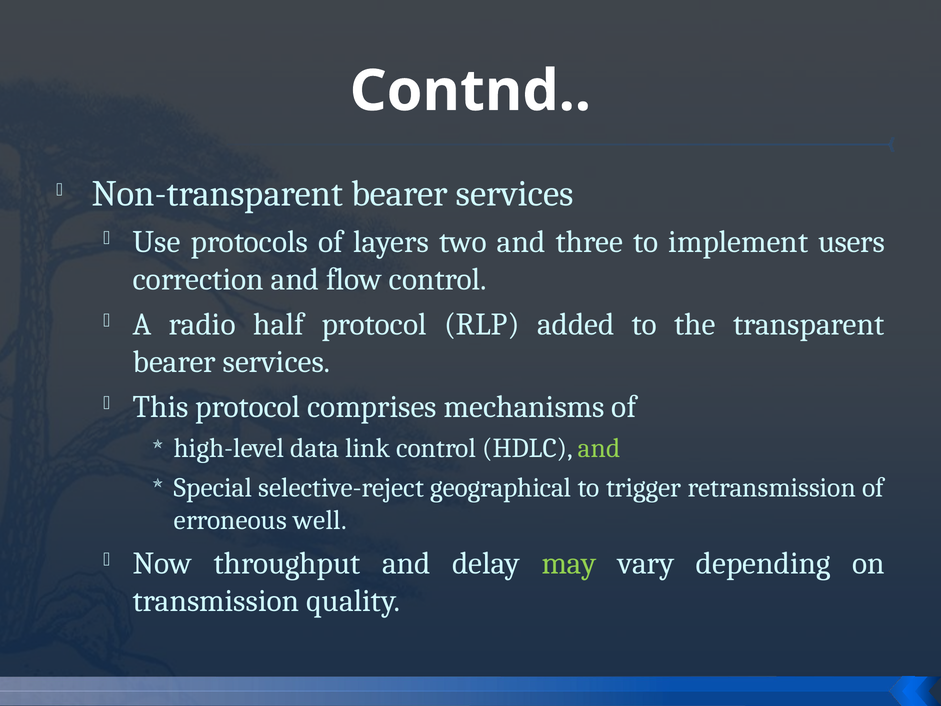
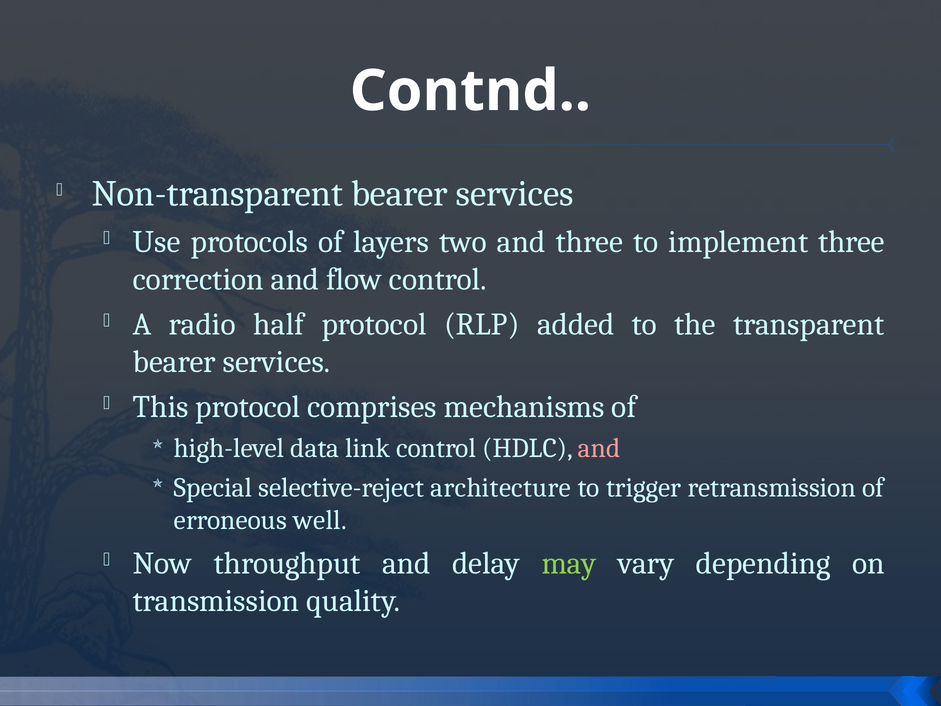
implement users: users -> three
and at (599, 448) colour: light green -> pink
geographical: geographical -> architecture
